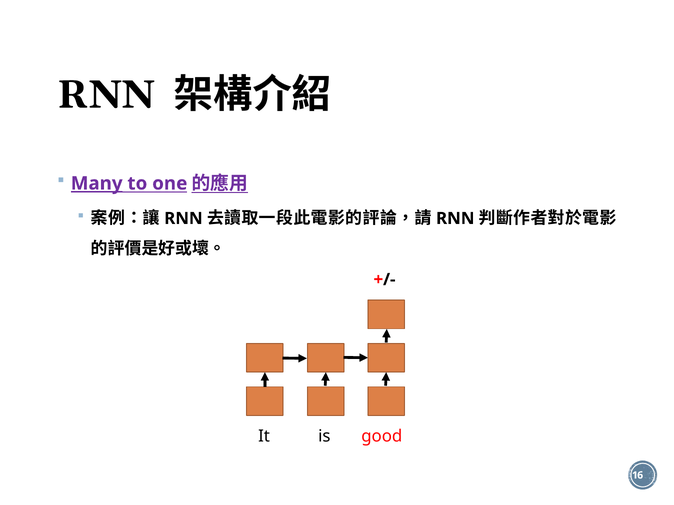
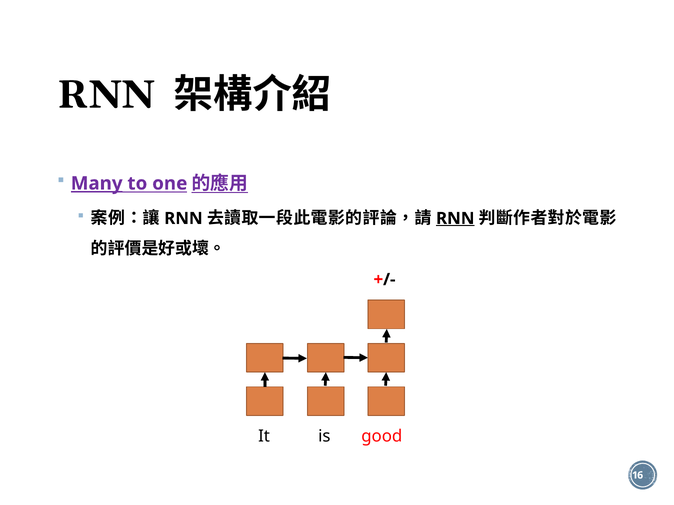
RNN at (455, 219) underline: none -> present
